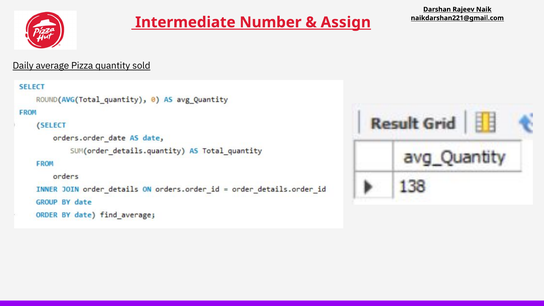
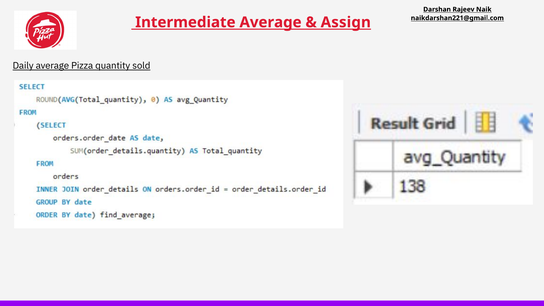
Intermediate Number: Number -> Average
